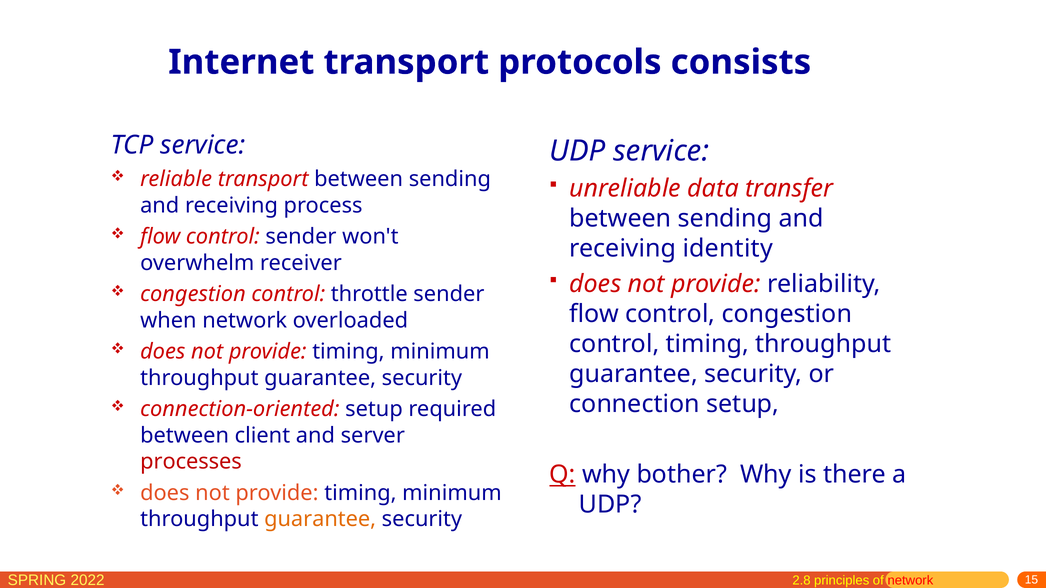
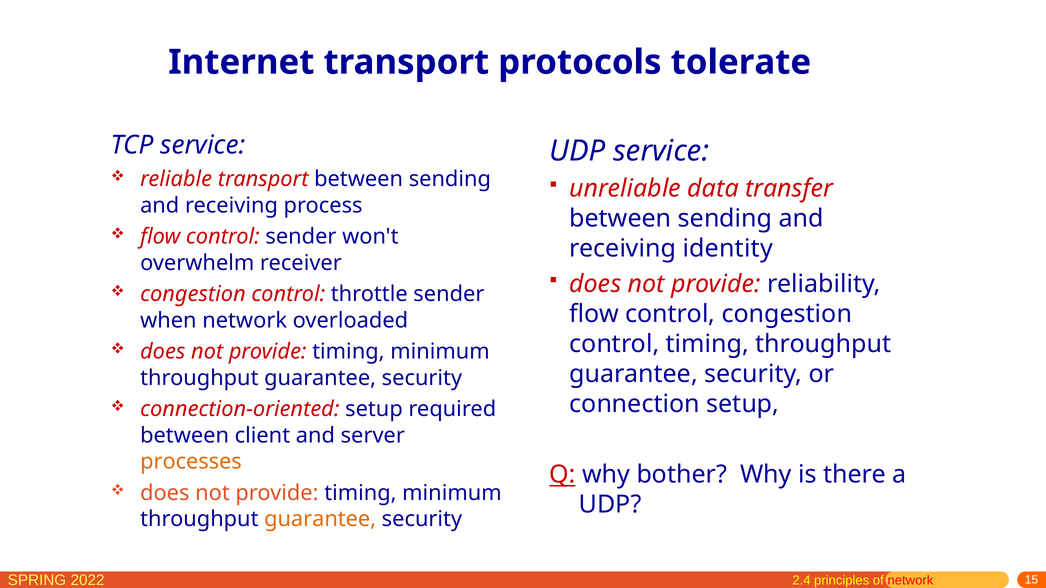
consists: consists -> tolerate
processes colour: red -> orange
2.8: 2.8 -> 2.4
